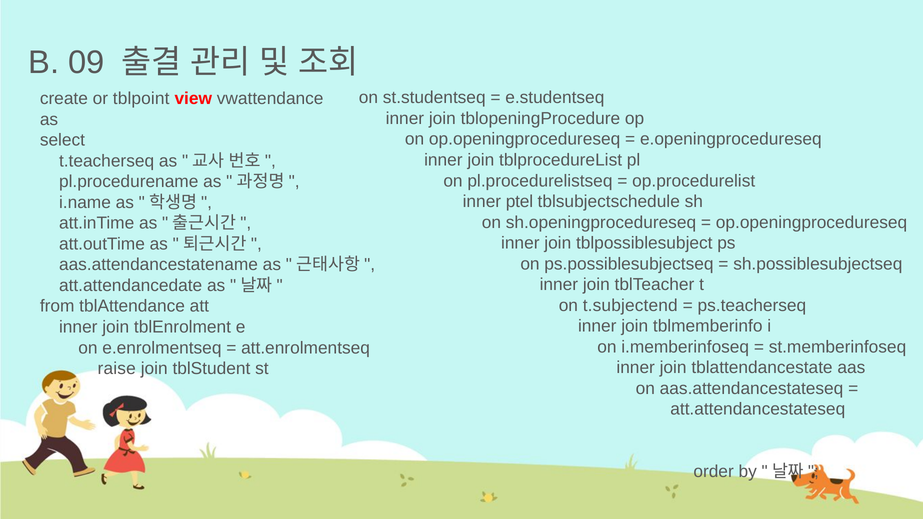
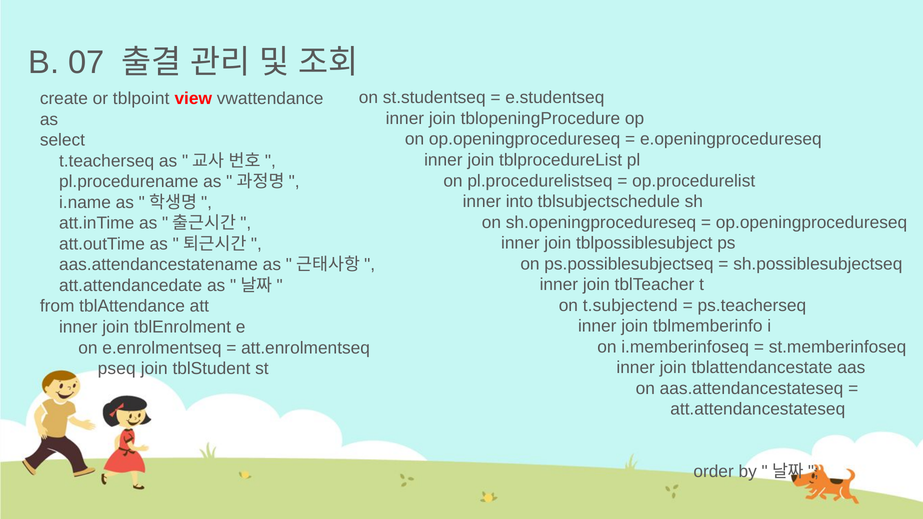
09: 09 -> 07
ptel: ptel -> into
raise: raise -> pseq
